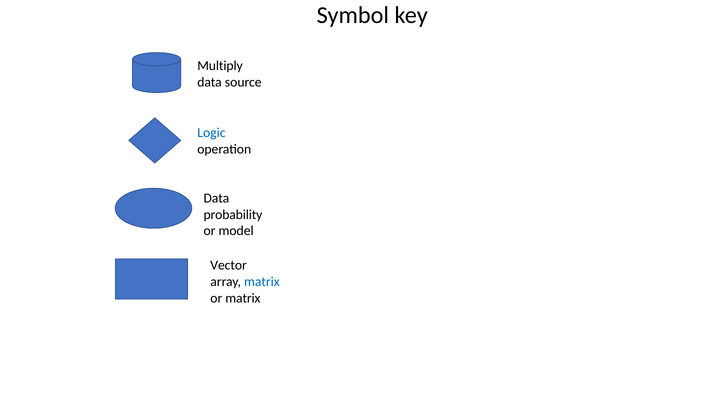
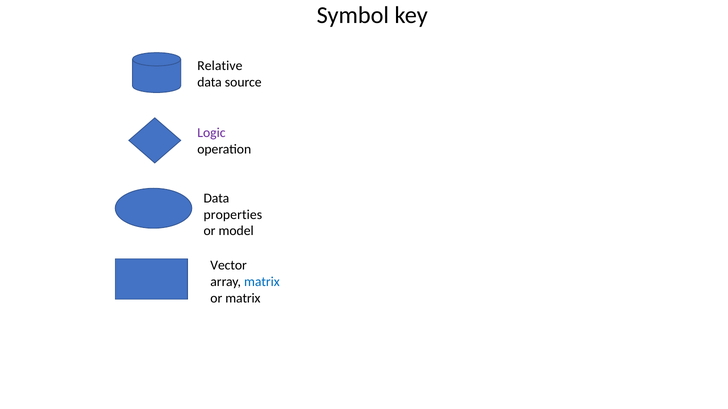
Multiply: Multiply -> Relative
Logic colour: blue -> purple
probability: probability -> properties
